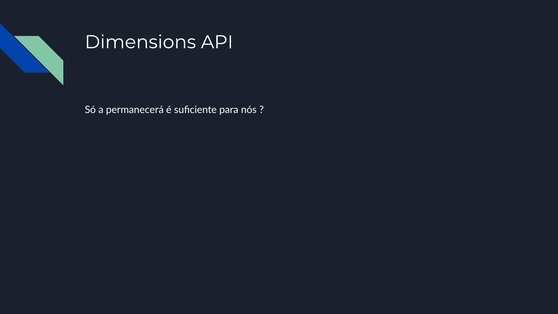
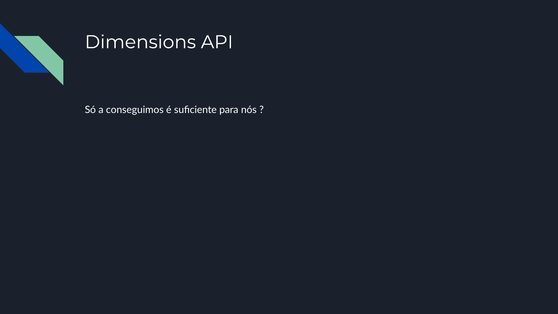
permanecerá: permanecerá -> conseguimos
